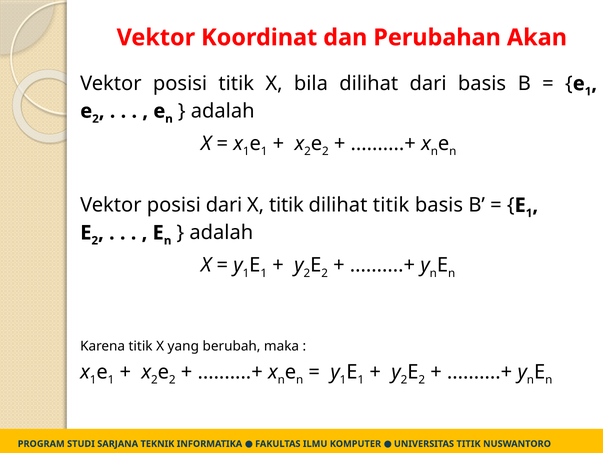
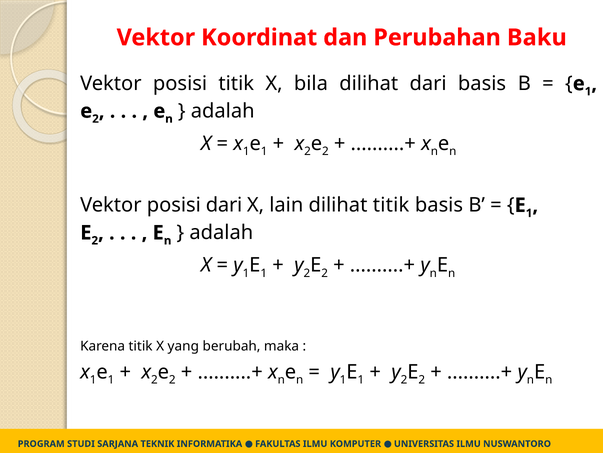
Akan: Akan -> Baku
X titik: titik -> lain
UNIVERSITAS TITIK: TITIK -> ILMU
